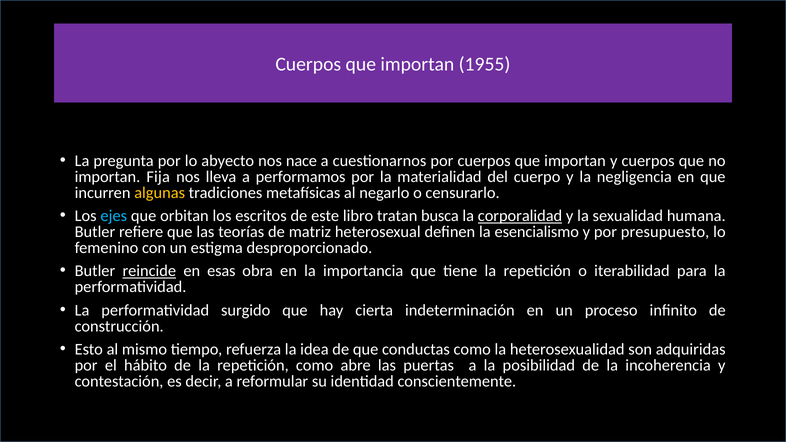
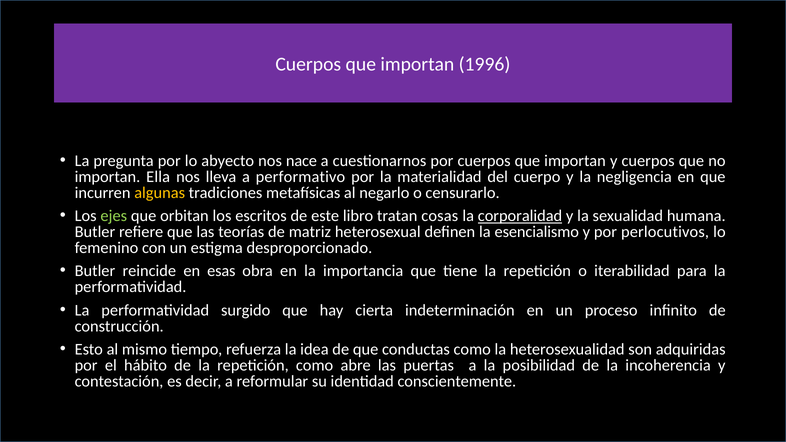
1955: 1955 -> 1996
Fija: Fija -> Ella
performamos: performamos -> performativo
ejes colour: light blue -> light green
busca: busca -> cosas
presupuesto: presupuesto -> perlocutivos
reincide underline: present -> none
